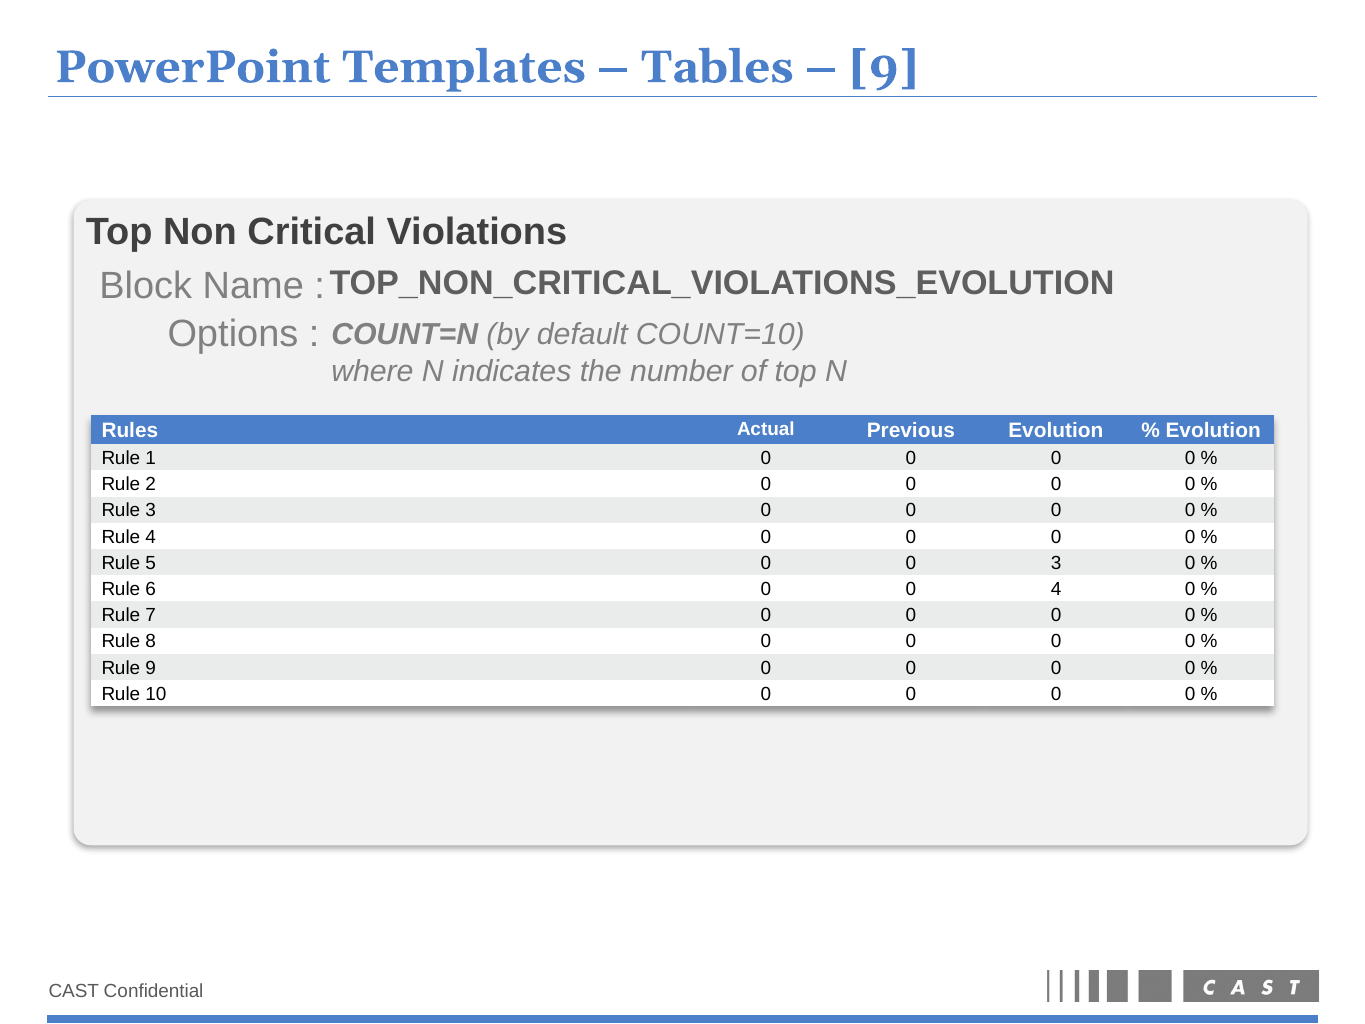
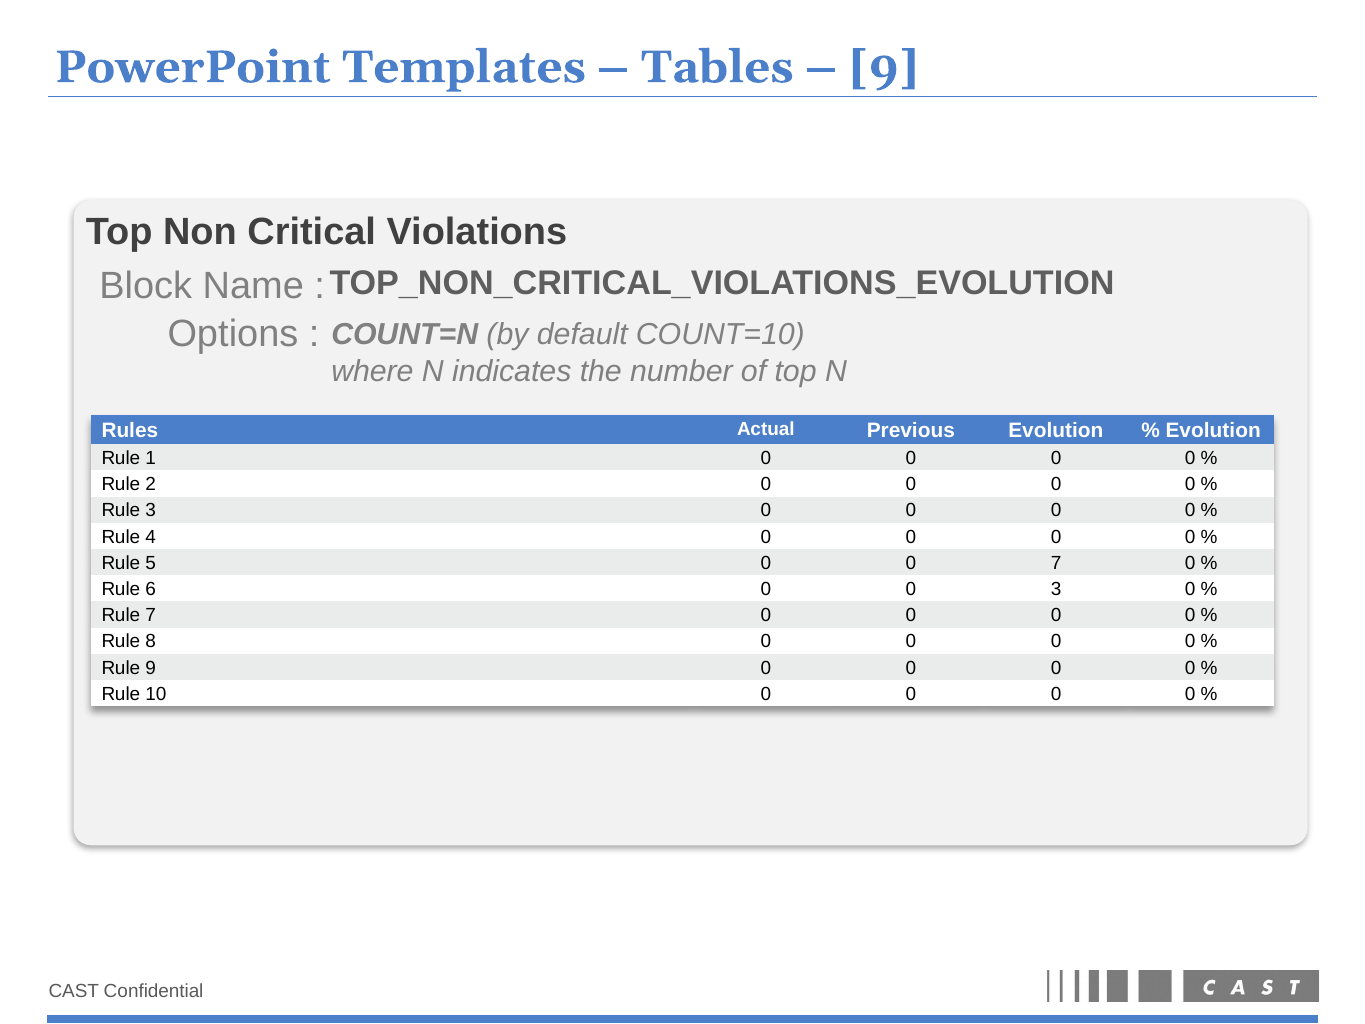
0 3: 3 -> 7
0 4: 4 -> 3
